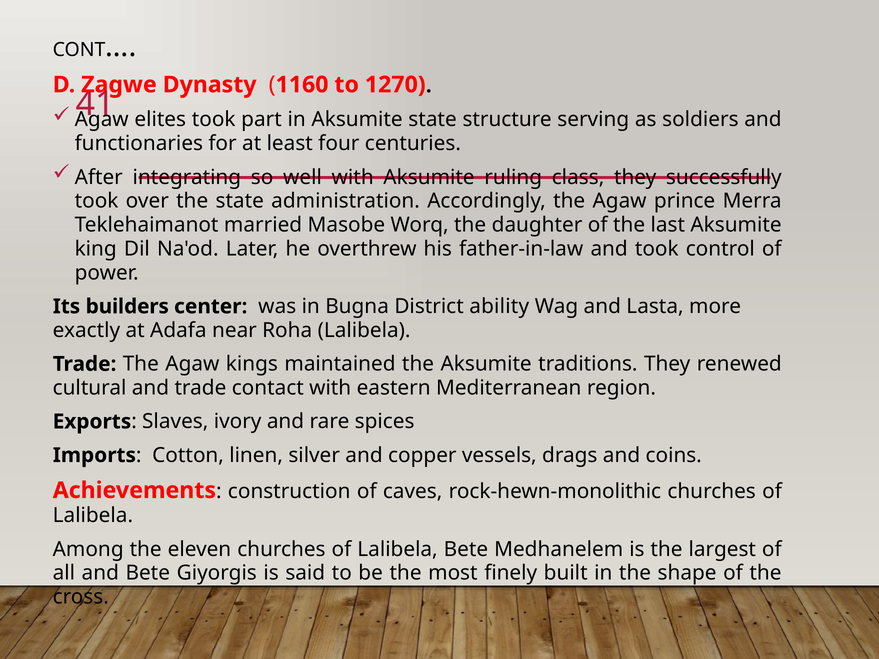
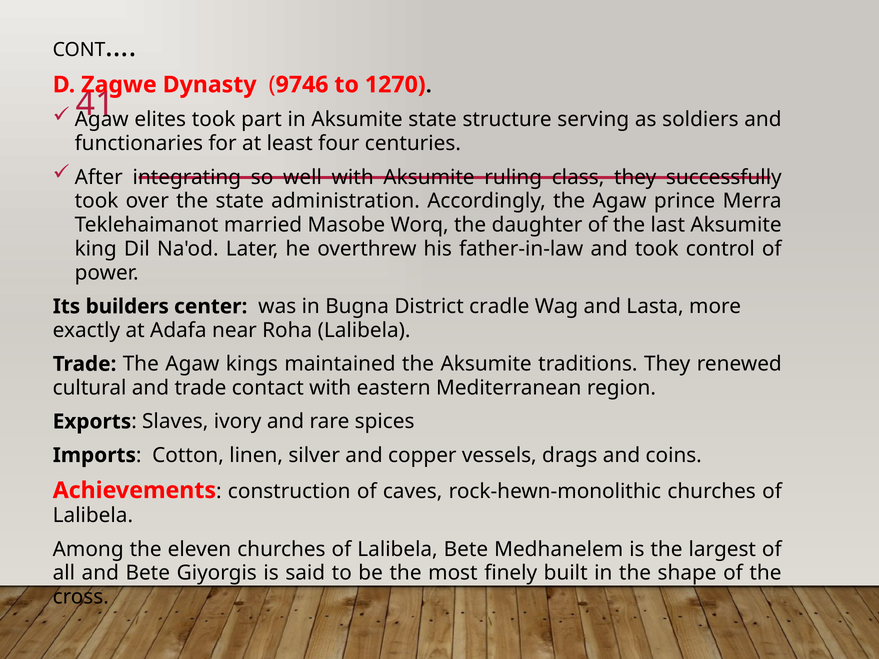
1160: 1160 -> 9746
ability: ability -> cradle
